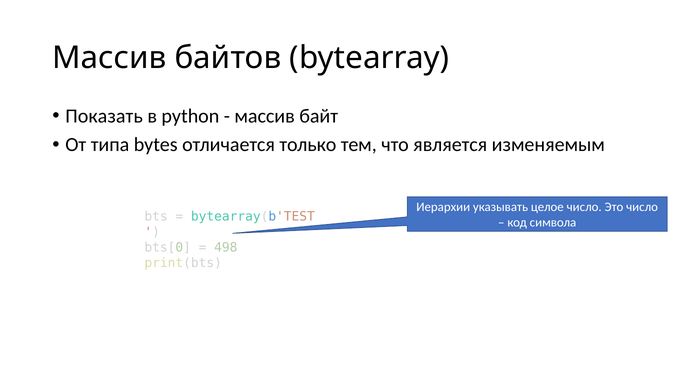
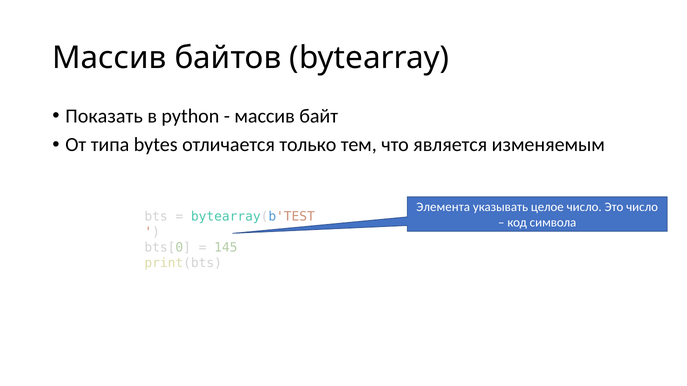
Иерархии: Иерархии -> Элемента
498: 498 -> 145
